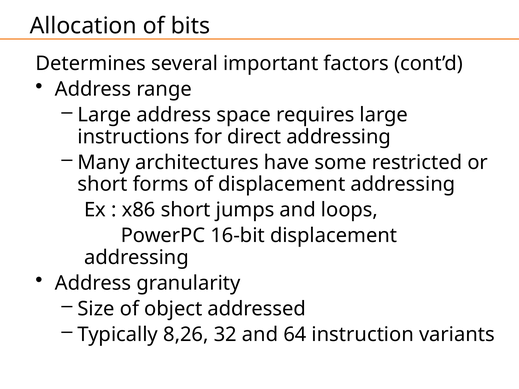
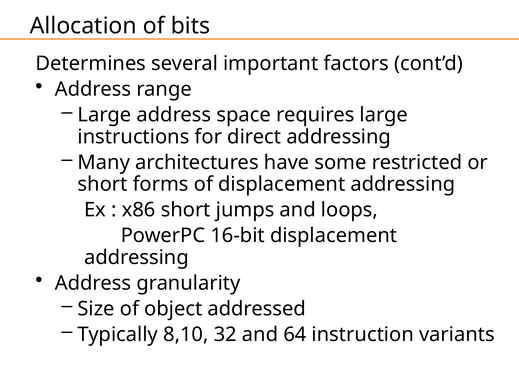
8,26: 8,26 -> 8,10
